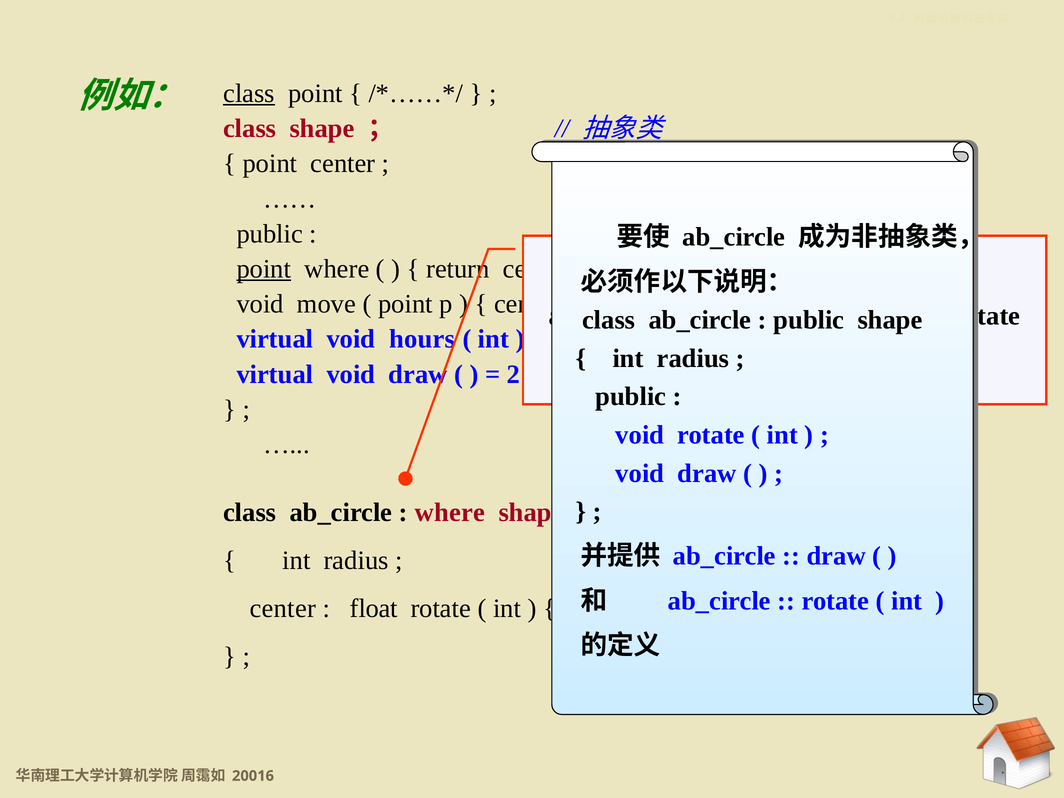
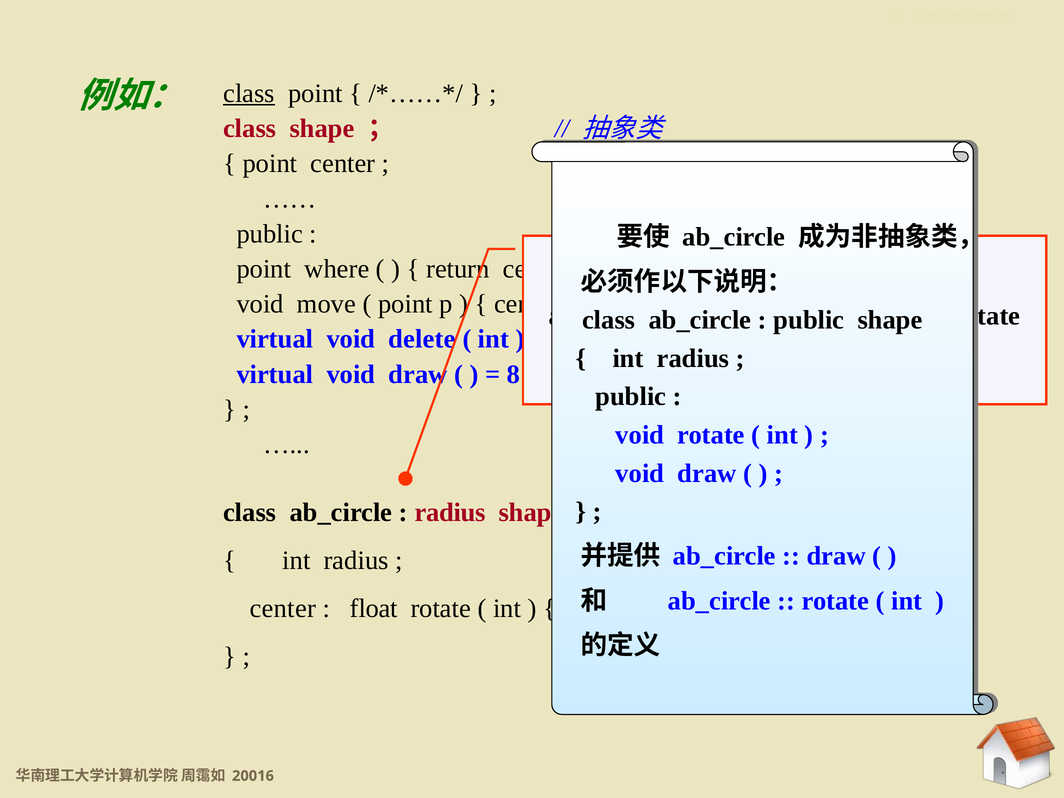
point at (264, 269) underline: present -> none
hours: hours -> delete
2: 2 -> 8
where at (450, 513): where -> radius
